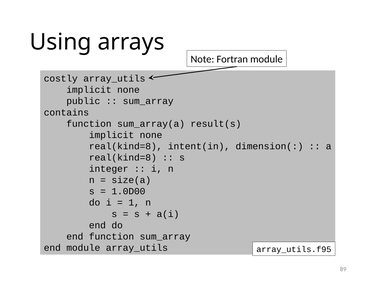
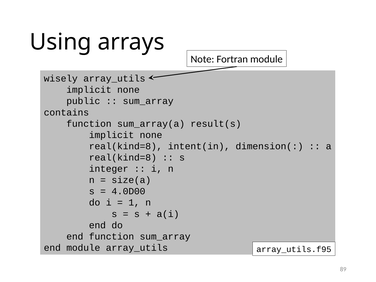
costly: costly -> wisely
1.0D00: 1.0D00 -> 4.0D00
